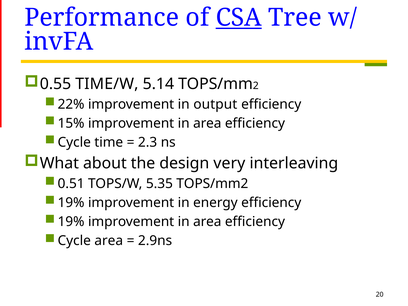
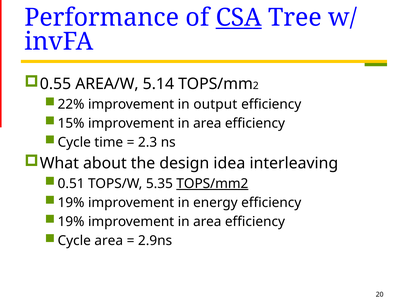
TIME/W: TIME/W -> AREA/W
very: very -> idea
TOPS/mm2 underline: none -> present
